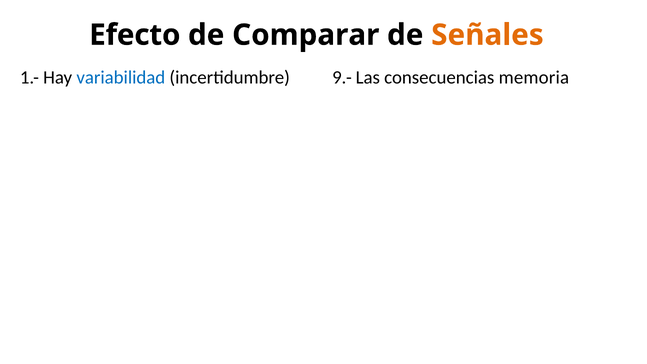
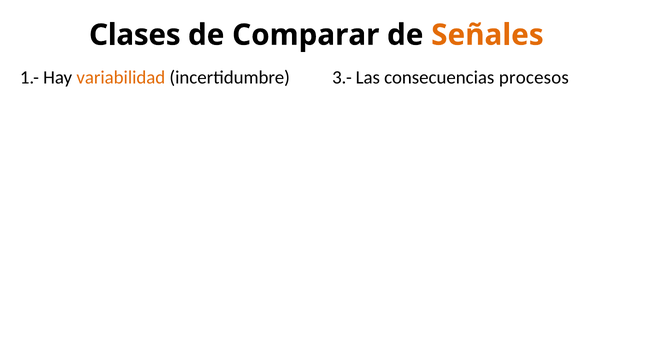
Efecto: Efecto -> Clases
variabilidad colour: blue -> orange
9.-: 9.- -> 3.-
memoria: memoria -> procesos
